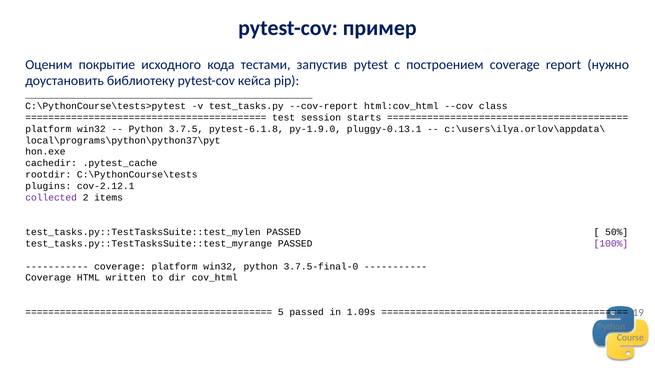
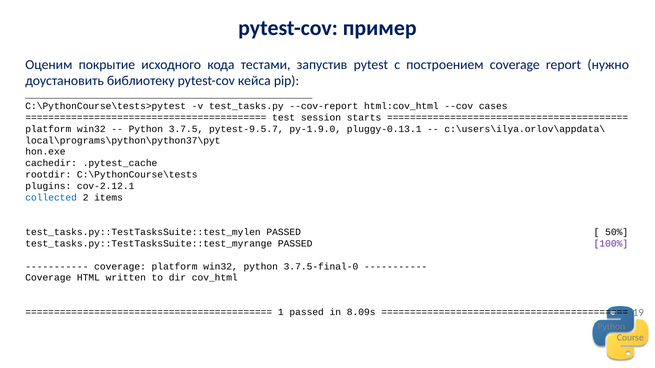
class: class -> cases
pytest-6.1.8: pytest-6.1.8 -> pytest-9.5.7
collected colour: purple -> blue
5: 5 -> 1
1.09s: 1.09s -> 8.09s
